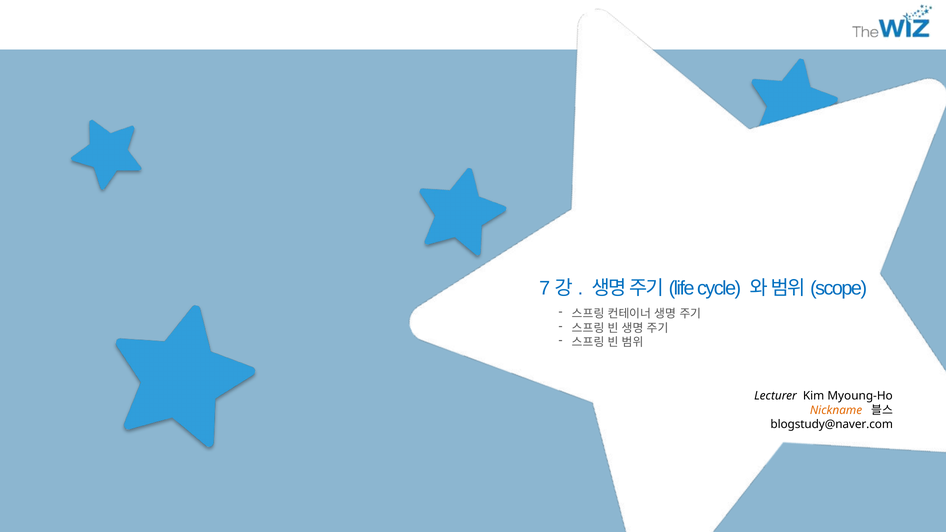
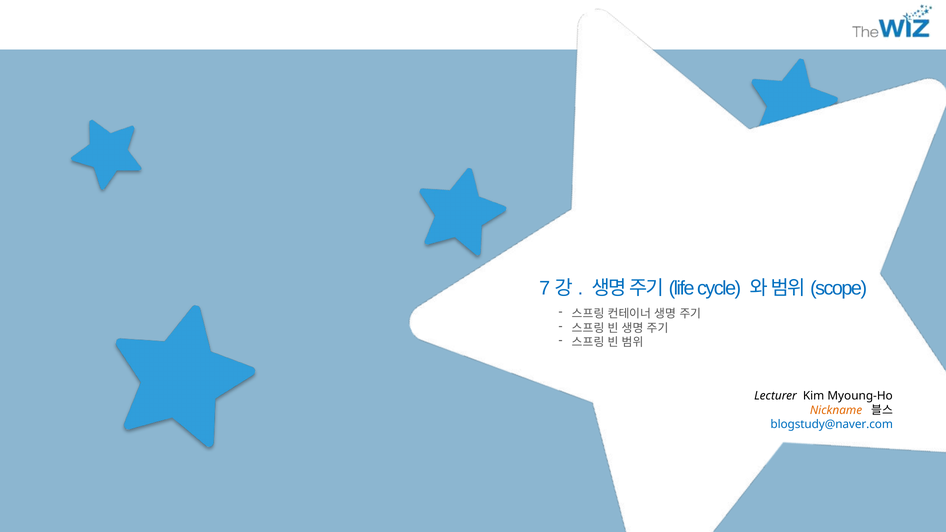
blogstudy@naver.com colour: black -> blue
